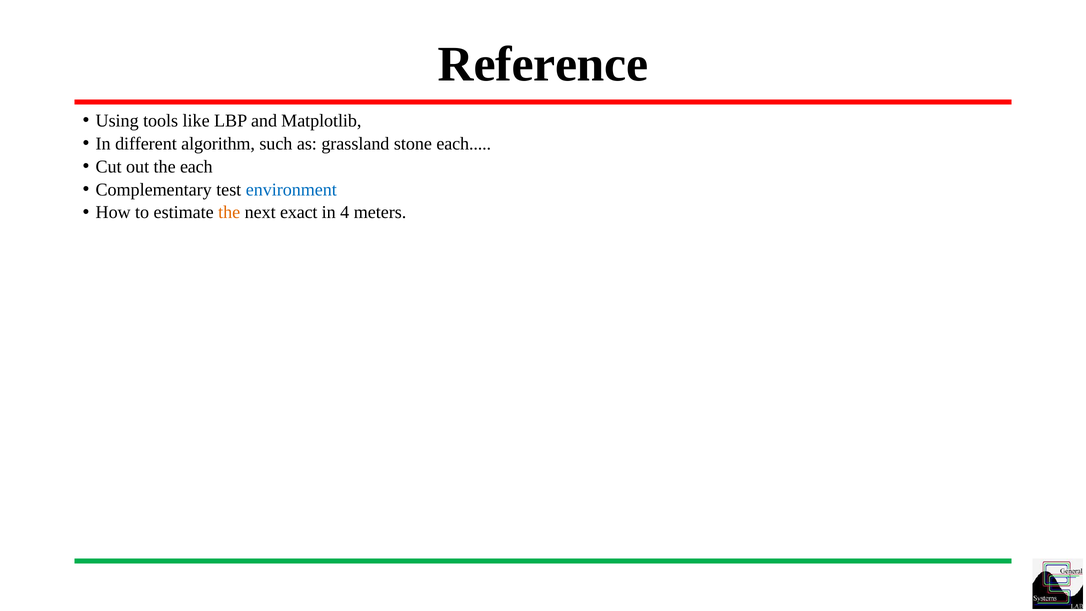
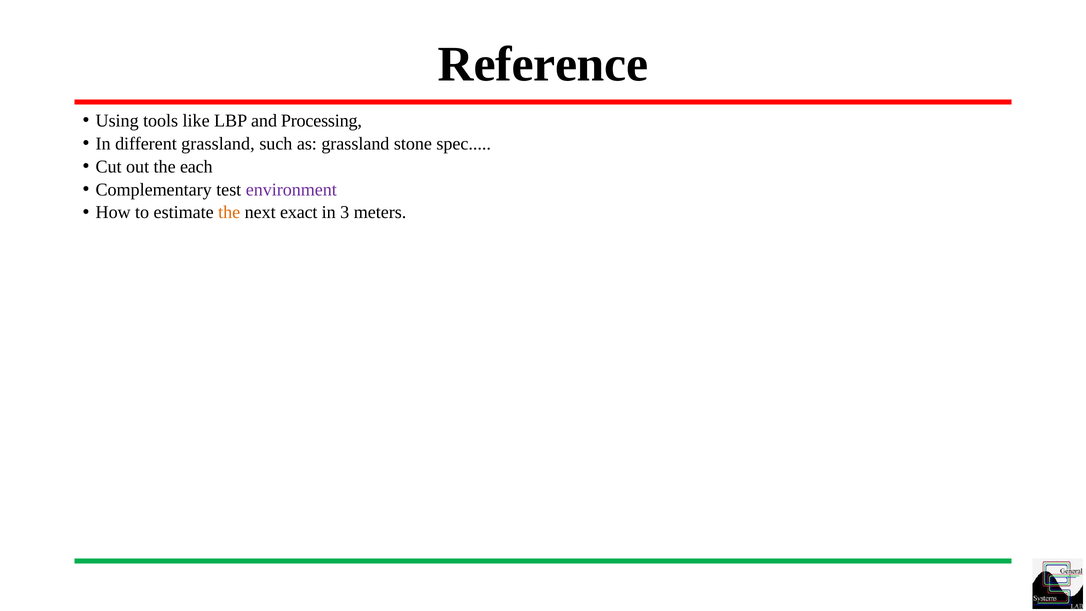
Matplotlib: Matplotlib -> Processing
different algorithm: algorithm -> grassland
stone each: each -> spec
environment colour: blue -> purple
4: 4 -> 3
